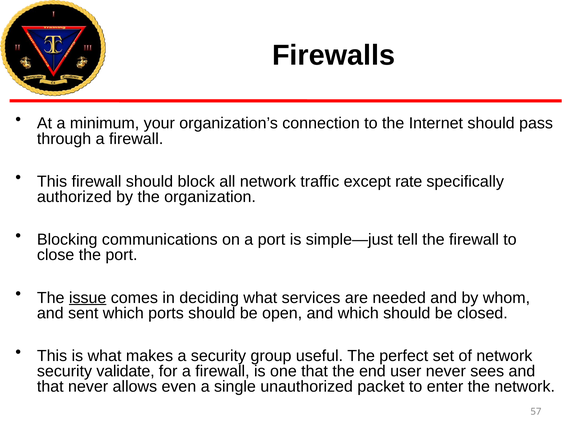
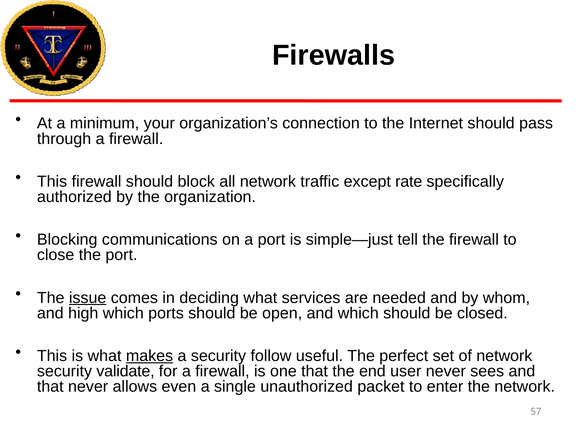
sent: sent -> high
makes underline: none -> present
group: group -> follow
